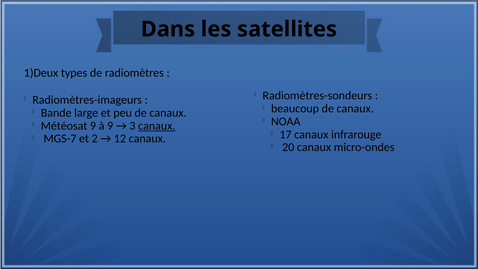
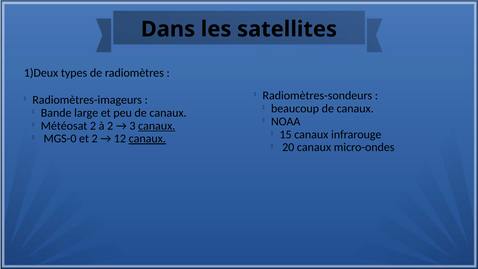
Météosat 9: 9 -> 2
à 9: 9 -> 2
17: 17 -> 15
MGS-7: MGS-7 -> MGS-0
canaux at (147, 139) underline: none -> present
